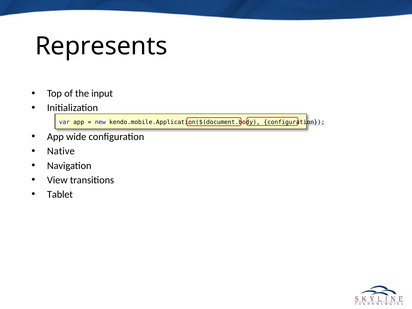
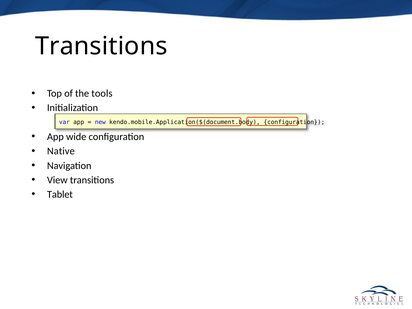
Represents at (101, 46): Represents -> Transitions
input: input -> tools
